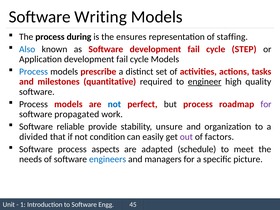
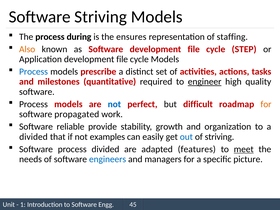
Software Writing: Writing -> Striving
Also colour: blue -> orange
Software development fail: fail -> file
Application development fail: fail -> file
but process: process -> difficult
for at (266, 104) colour: purple -> orange
unsure: unsure -> growth
condition: condition -> examples
out colour: purple -> blue
of factors: factors -> striving
process aspects: aspects -> divided
schedule: schedule -> features
meet underline: none -> present
